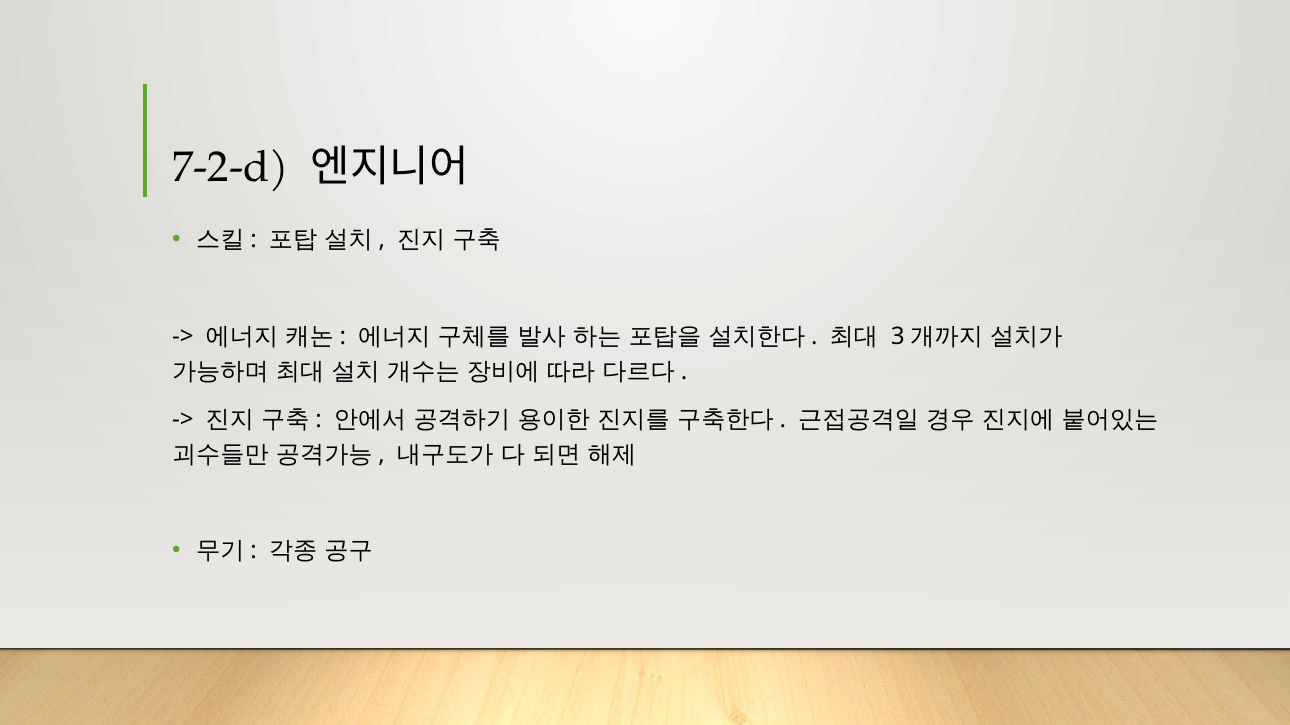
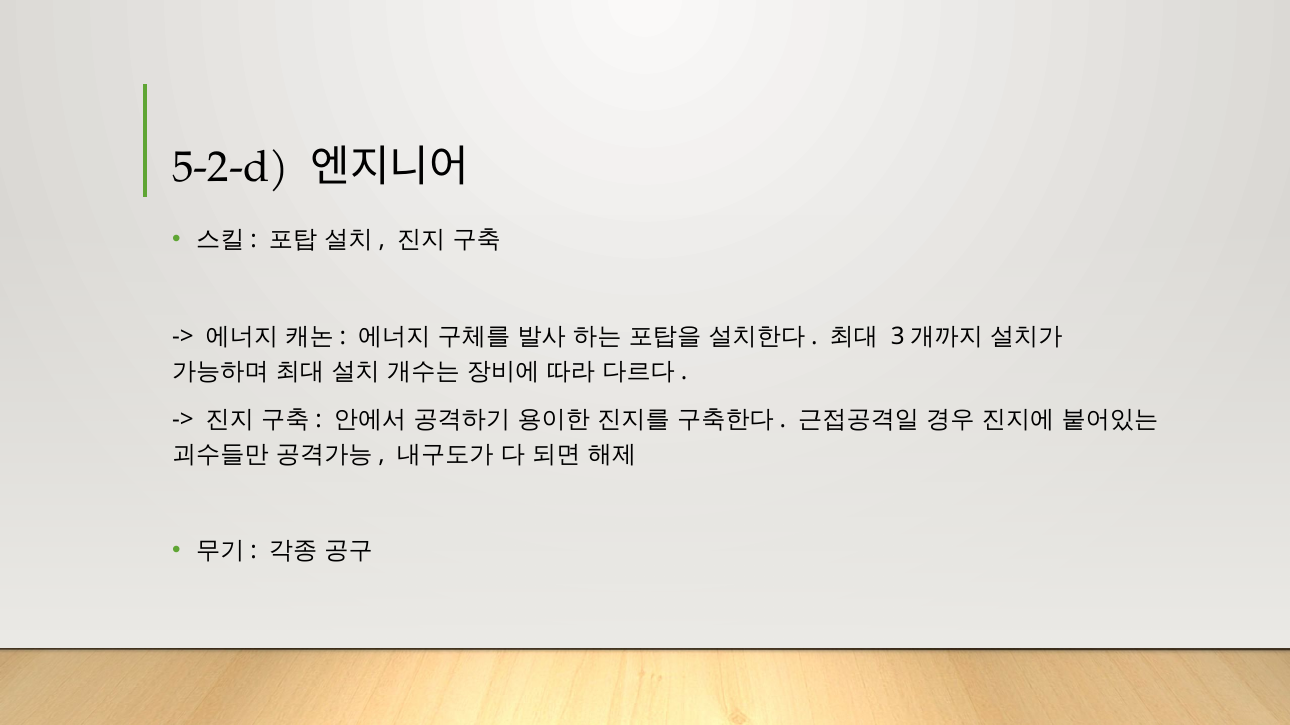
7-2-d: 7-2-d -> 5-2-d
